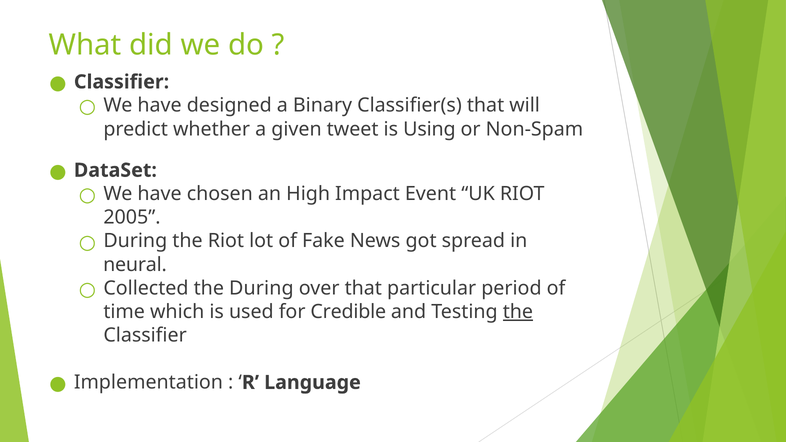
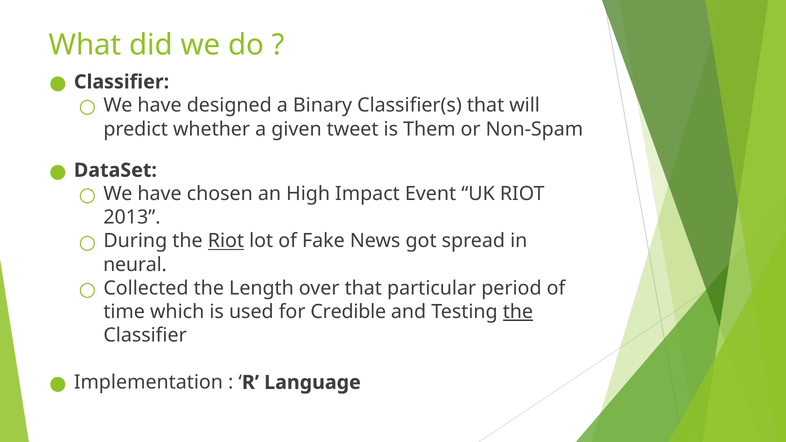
Using: Using -> Them
2005: 2005 -> 2013
Riot at (226, 241) underline: none -> present
the During: During -> Length
